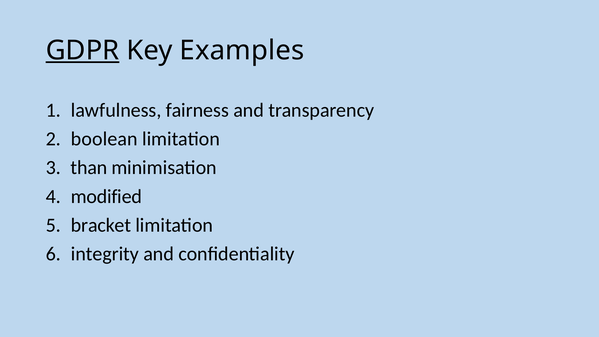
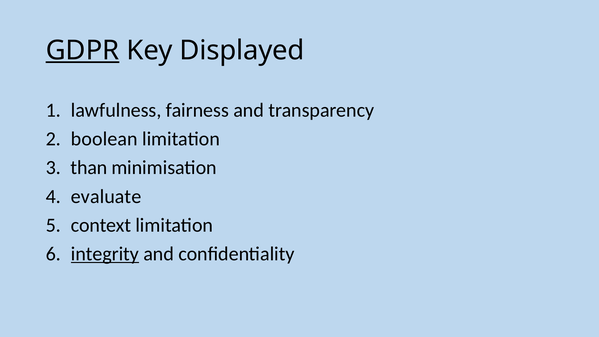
Examples: Examples -> Displayed
modified: modified -> evaluate
bracket: bracket -> context
integrity underline: none -> present
